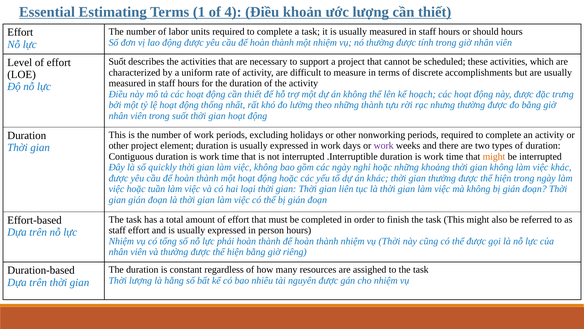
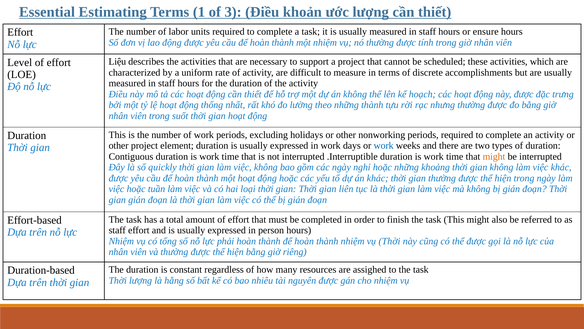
4: 4 -> 3
should: should -> ensure
Suốt at (117, 62): Suốt -> Liệu
work at (384, 145) colour: purple -> blue
